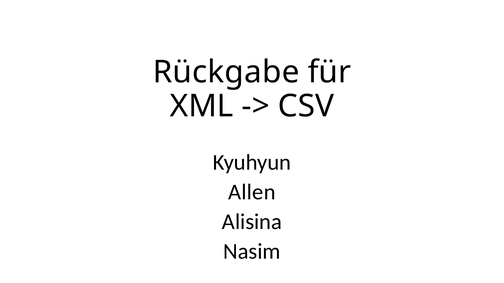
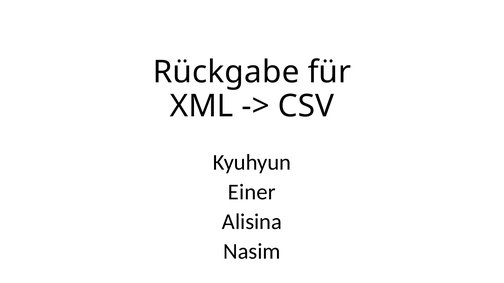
Allen: Allen -> Einer
